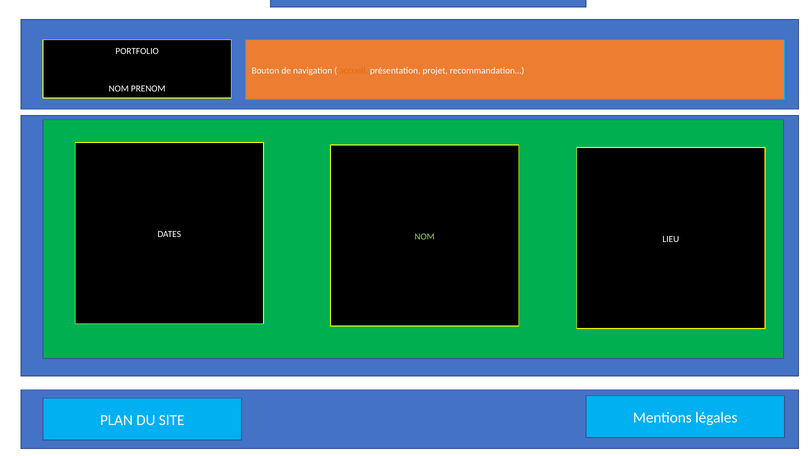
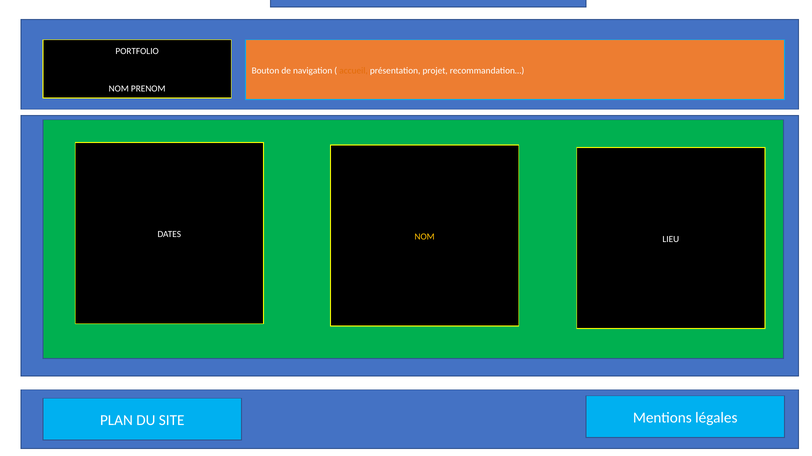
NOM at (425, 237) colour: light green -> yellow
